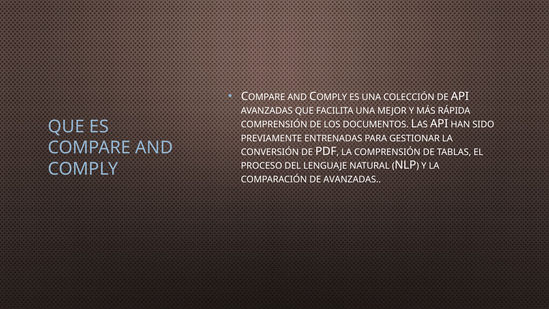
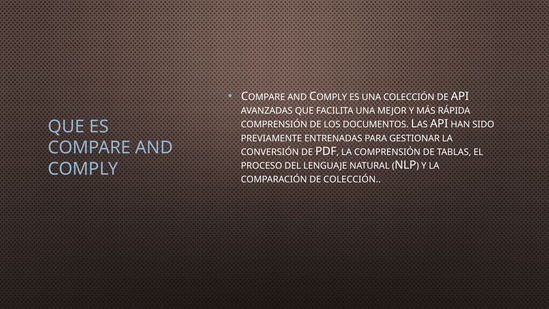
DE AVANZADAS: AVANZADAS -> COLECCIÓN
